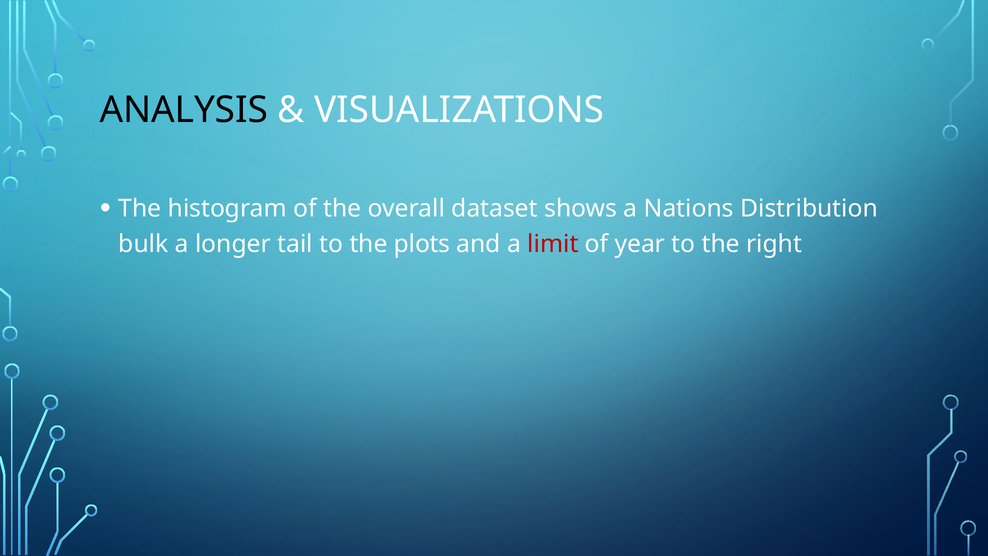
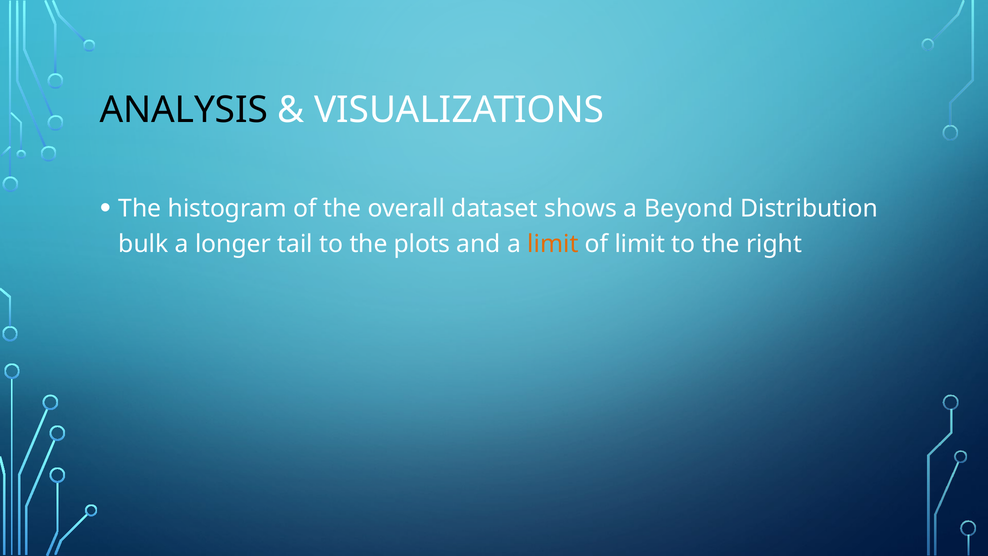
Nations: Nations -> Beyond
limit at (553, 244) colour: red -> orange
of year: year -> limit
